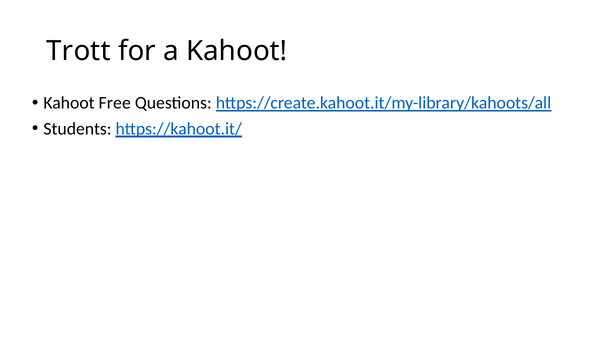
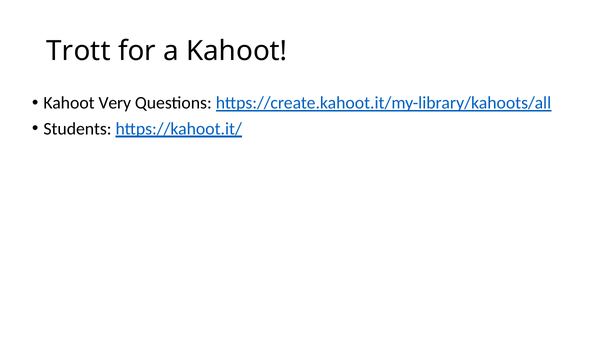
Free: Free -> Very
